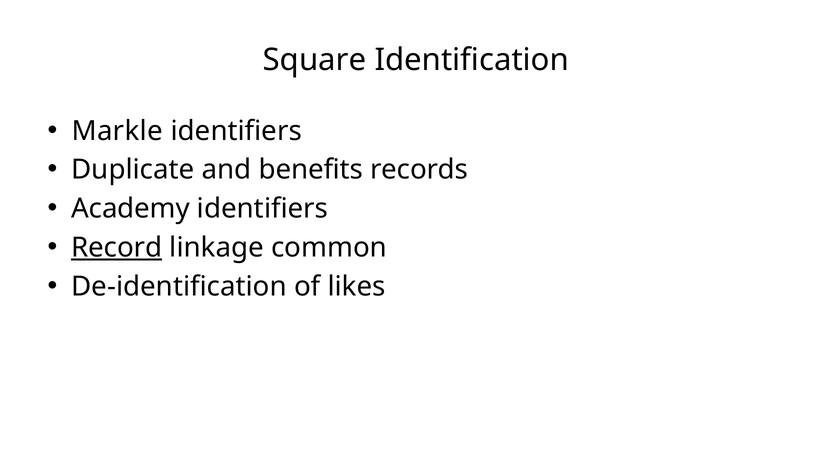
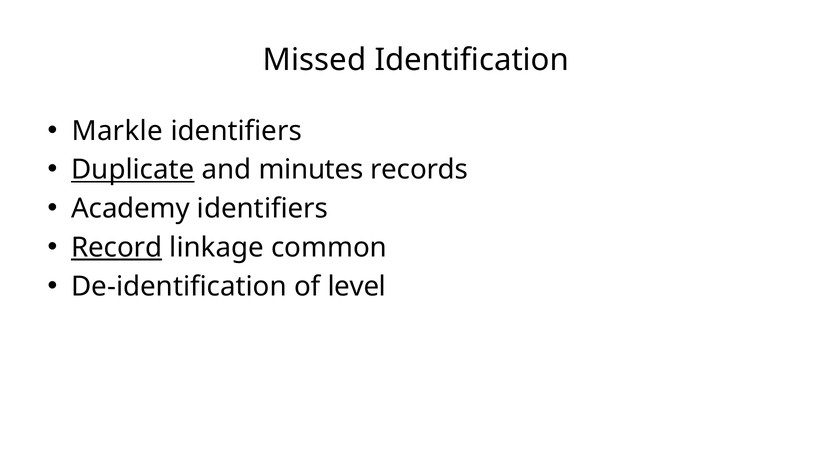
Square: Square -> Missed
Duplicate underline: none -> present
benefits: benefits -> minutes
likes: likes -> level
